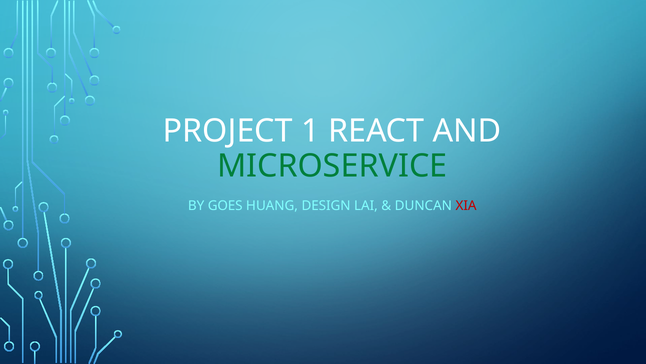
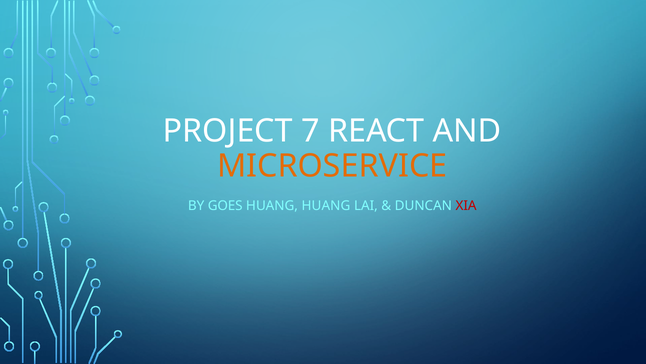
1: 1 -> 7
MICROSERVICE colour: green -> orange
HUANG DESIGN: DESIGN -> HUANG
